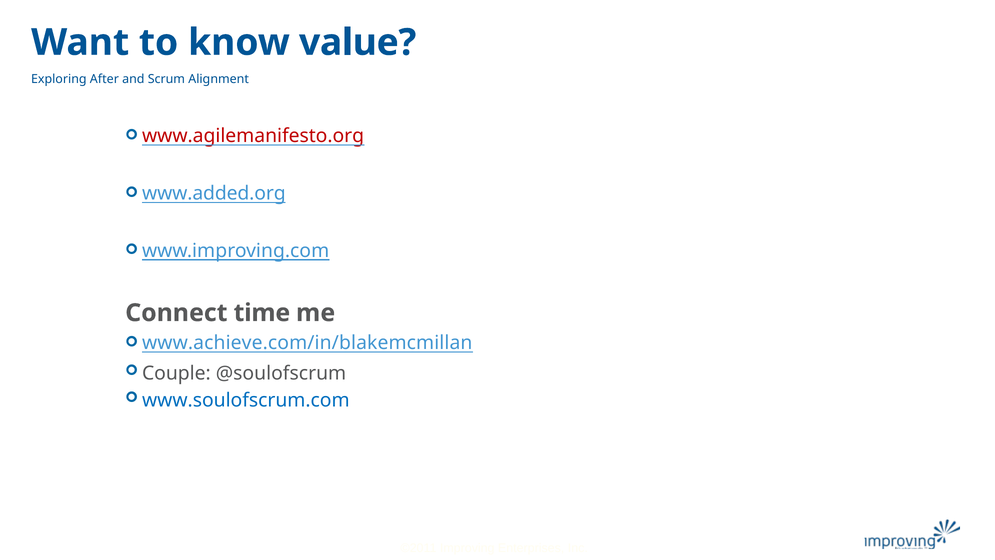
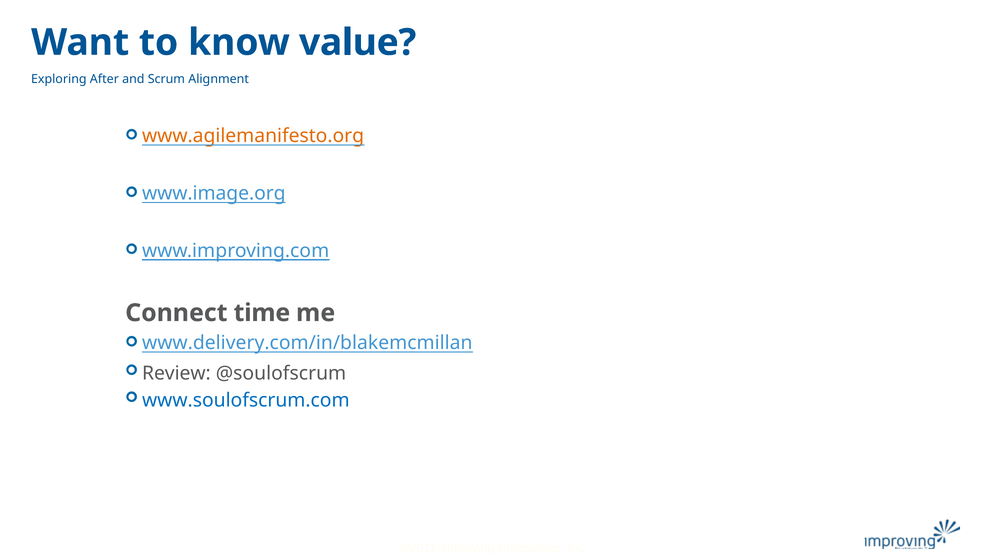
www.agilemanifesto.org colour: red -> orange
www.added.org: www.added.org -> www.image.org
www.achieve.com/in/blakemcmillan: www.achieve.com/in/blakemcmillan -> www.delivery.com/in/blakemcmillan
Couple: Couple -> Review
